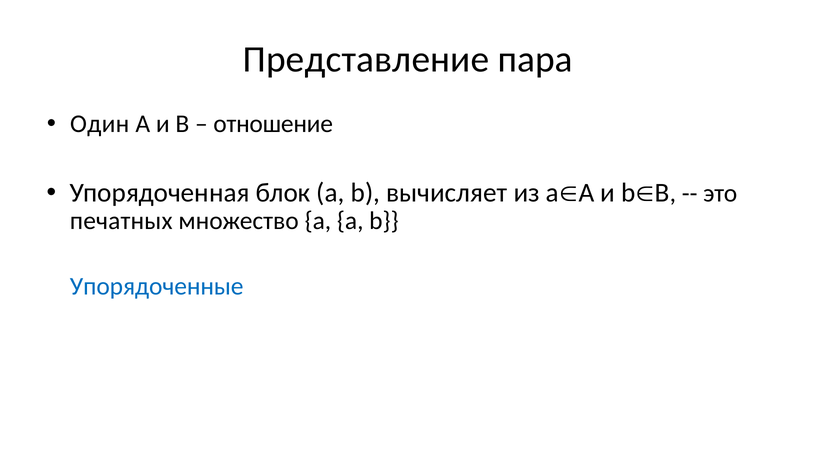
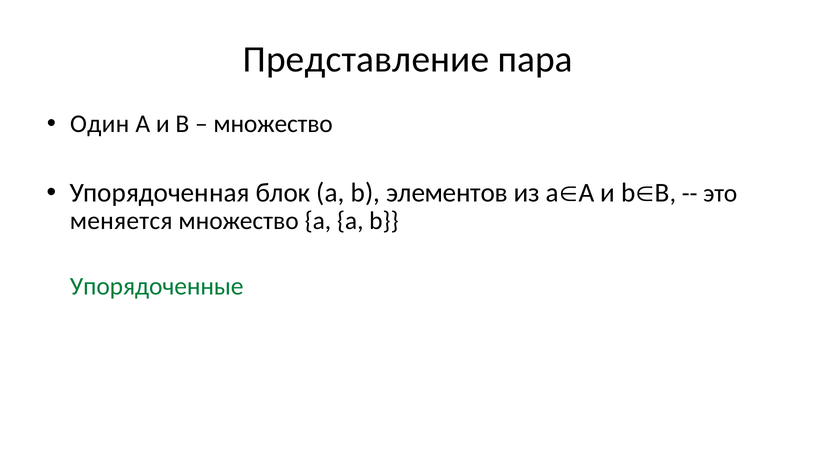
отношение at (273, 124): отношение -> множество
вычисляет: вычисляет -> элементов
печатных: печатных -> меняется
Упорядоченные colour: blue -> green
